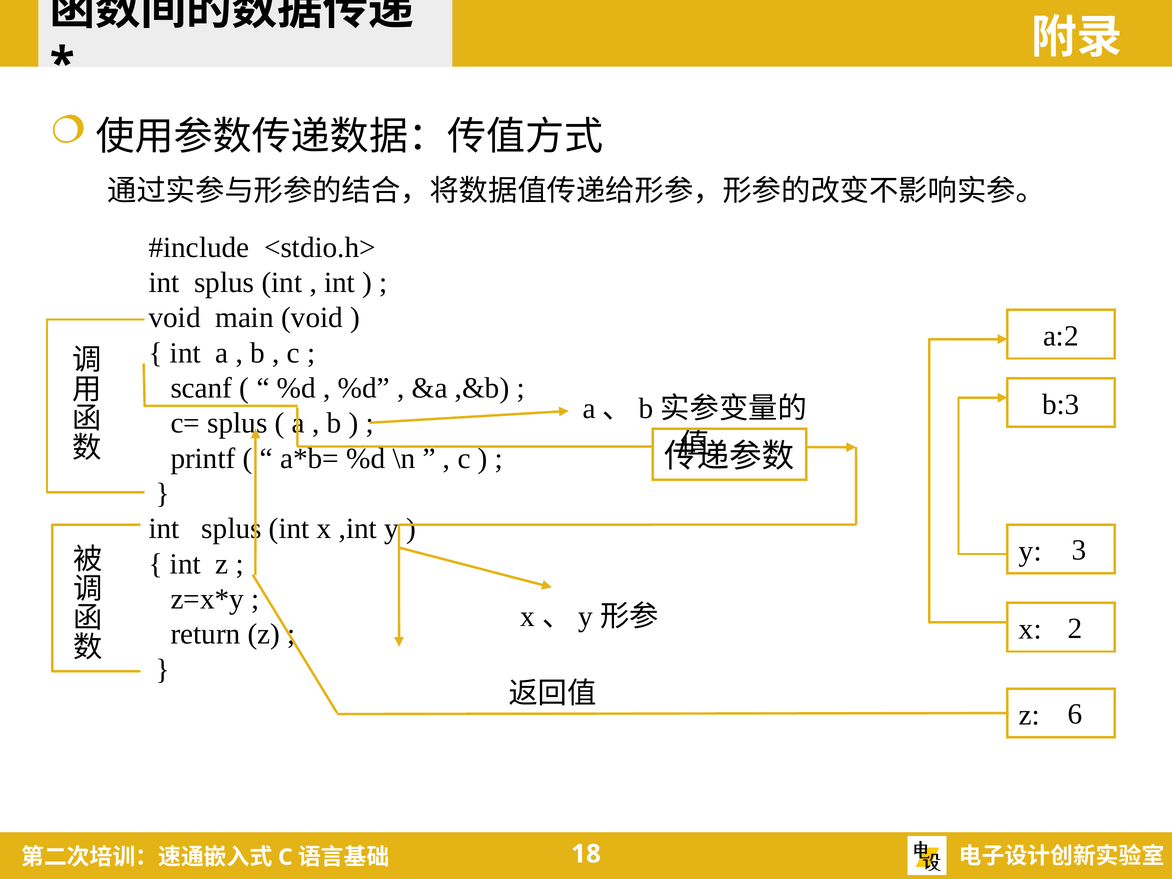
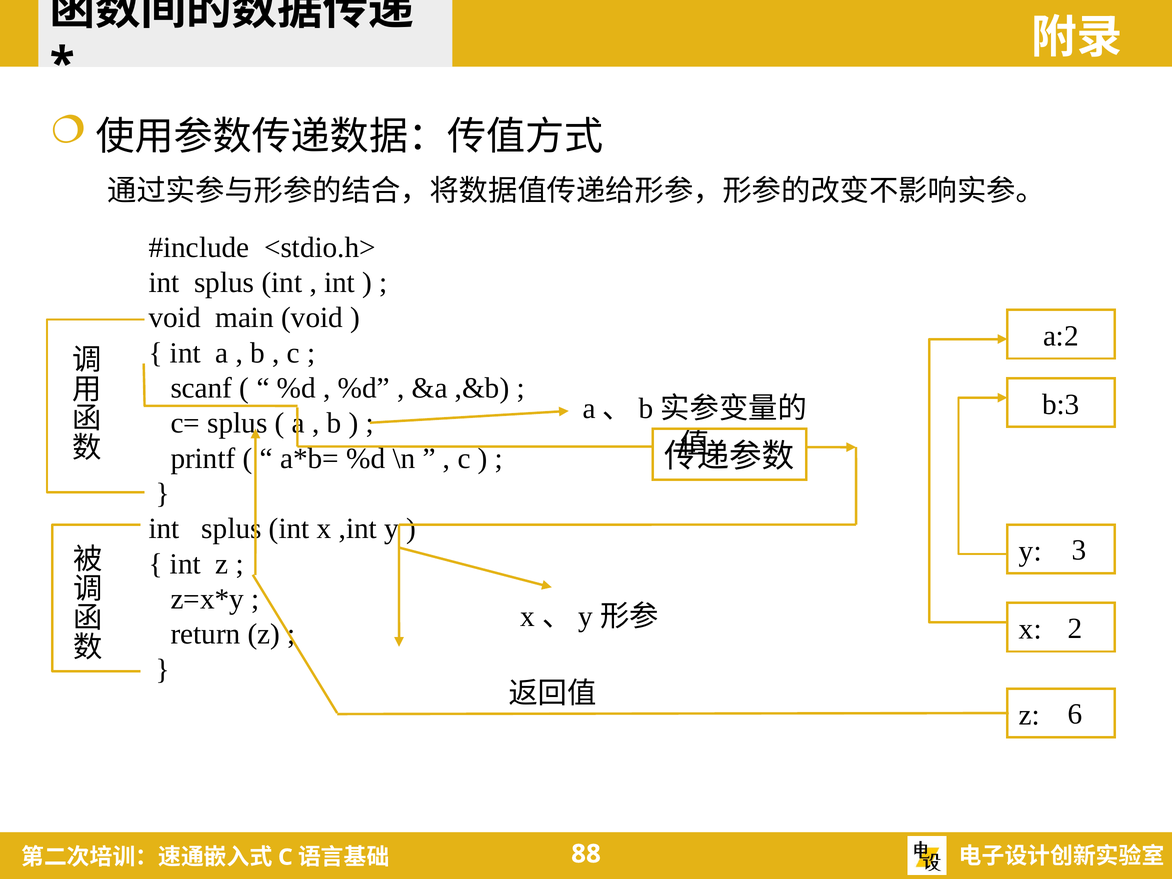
18: 18 -> 88
